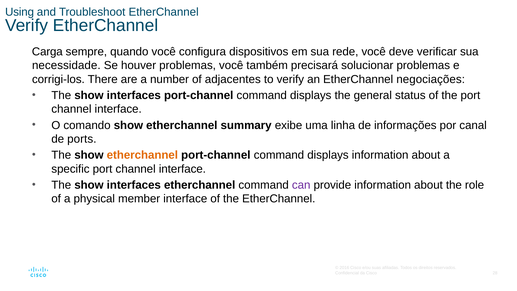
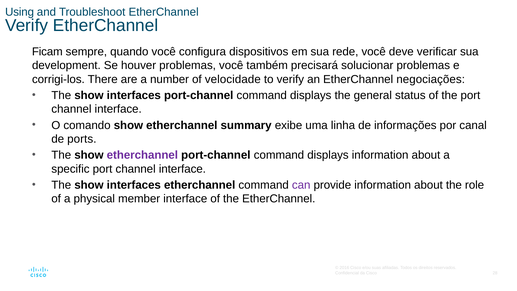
Carga: Carga -> Ficam
necessidade: necessidade -> development
adjacentes: adjacentes -> velocidade
etherchannel at (142, 155) colour: orange -> purple
